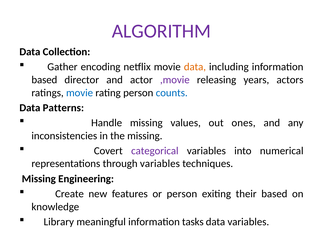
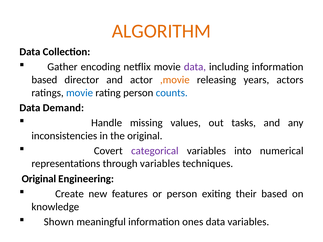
ALGORITHM colour: purple -> orange
data at (195, 67) colour: orange -> purple
,movie colour: purple -> orange
Patterns: Patterns -> Demand
ones: ones -> tasks
the missing: missing -> original
Missing at (39, 179): Missing -> Original
Library: Library -> Shown
tasks: tasks -> ones
